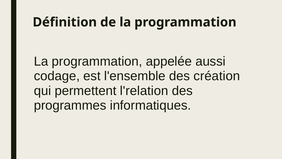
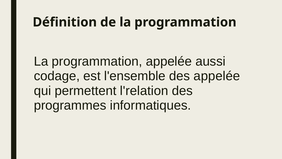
des création: création -> appelée
